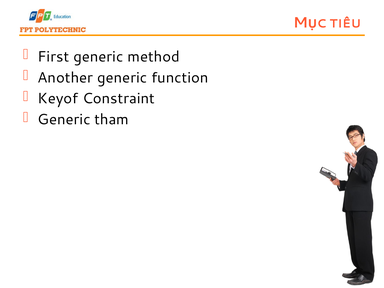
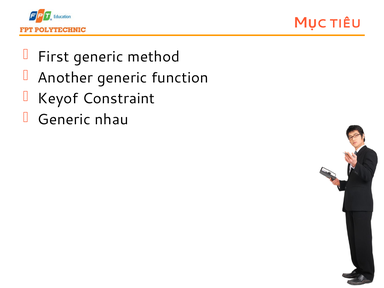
tham: tham -> nhau
